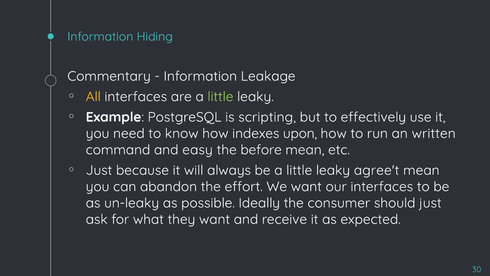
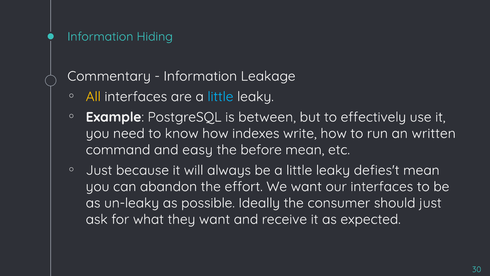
little at (220, 97) colour: light green -> light blue
scripting: scripting -> between
upon: upon -> write
agree't: agree't -> defies't
